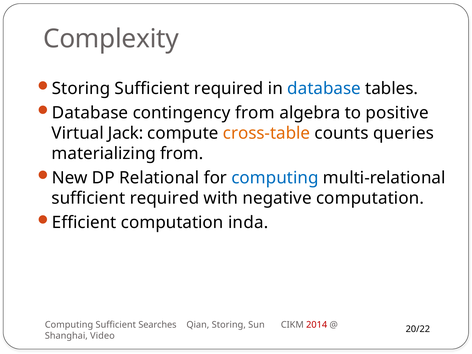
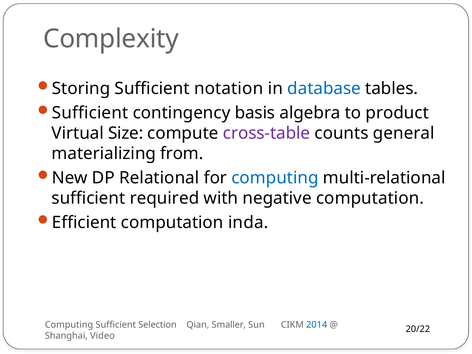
Storing Sufficient required: required -> notation
Database at (90, 113): Database -> Sufficient
contingency from: from -> basis
positive: positive -> product
Jack: Jack -> Size
cross-table colour: orange -> purple
queries: queries -> general
Searches: Searches -> Selection
Qian Storing: Storing -> Smaller
2014 colour: red -> blue
